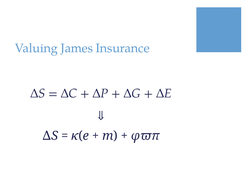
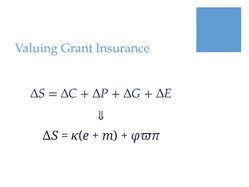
James: James -> Grant
